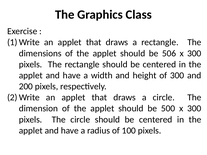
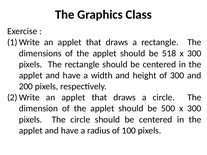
506: 506 -> 518
